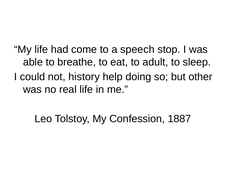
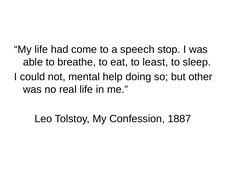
adult: adult -> least
history: history -> mental
